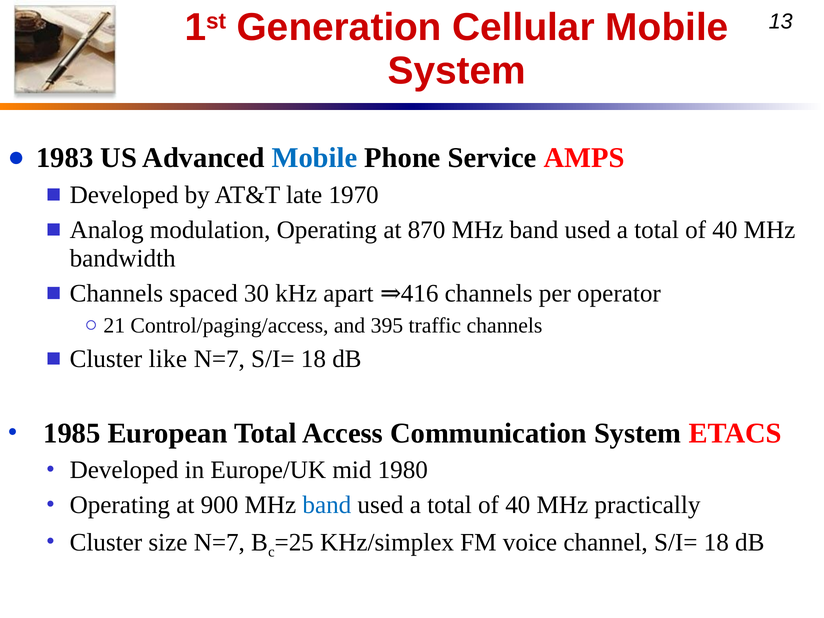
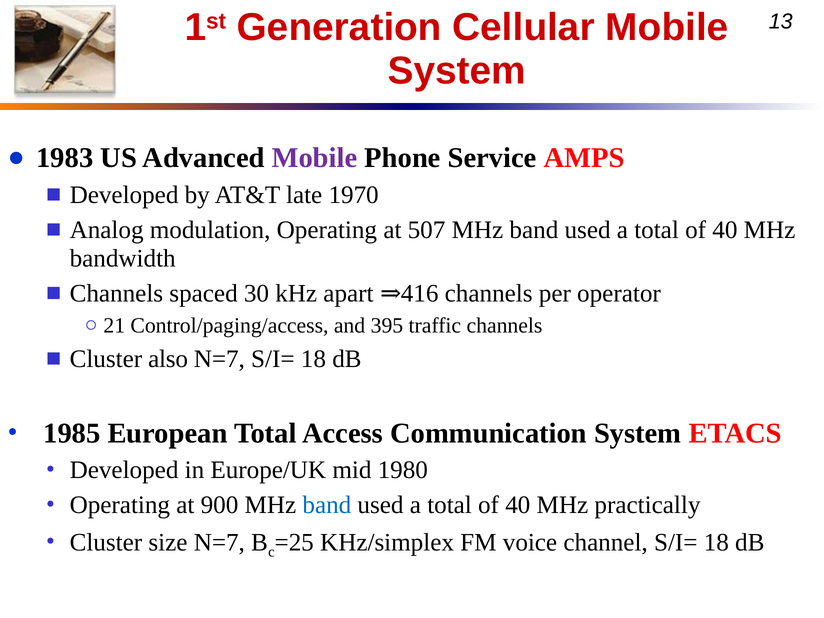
Mobile at (315, 158) colour: blue -> purple
870: 870 -> 507
like: like -> also
